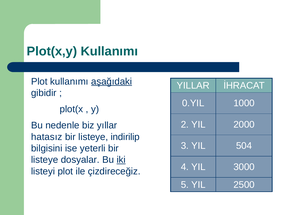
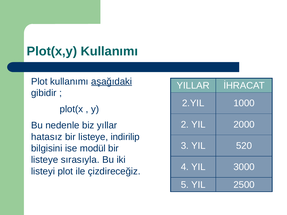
0.YIL: 0.YIL -> 2.YIL
504: 504 -> 520
yeterli: yeterli -> modül
dosyalar: dosyalar -> sırasıyla
iki underline: present -> none
